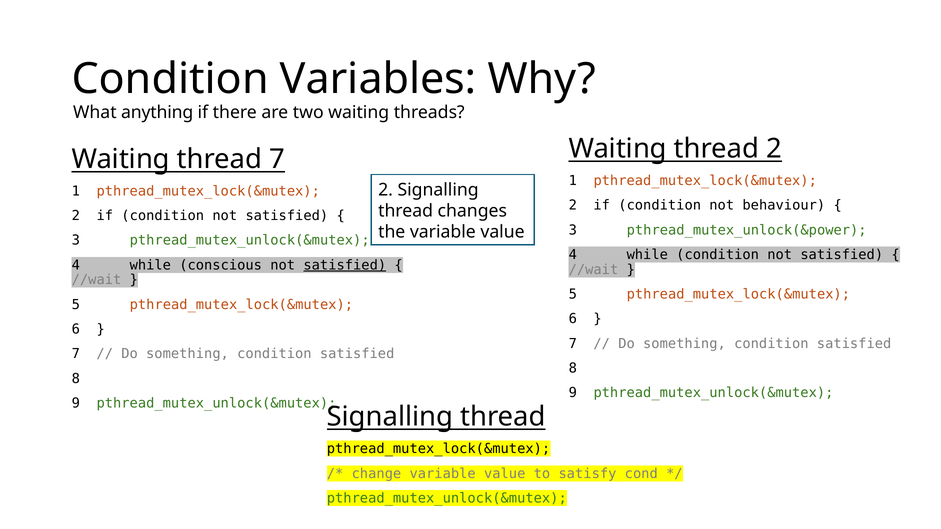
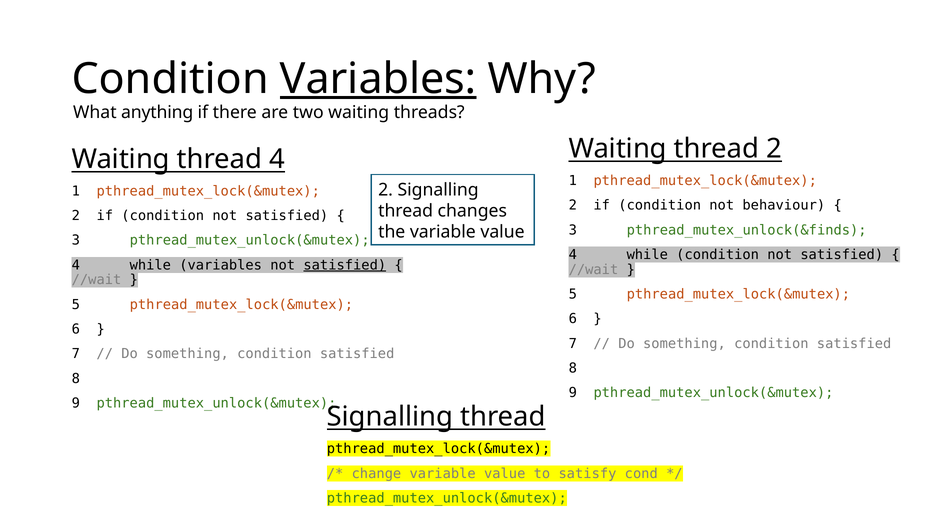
Variables at (378, 79) underline: none -> present
thread 7: 7 -> 4
pthread_mutex_unlock(&power: pthread_mutex_unlock(&power -> pthread_mutex_unlock(&finds
while conscious: conscious -> variables
